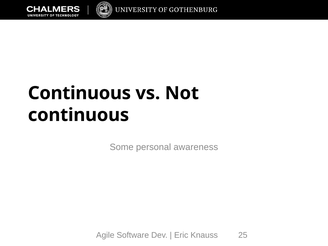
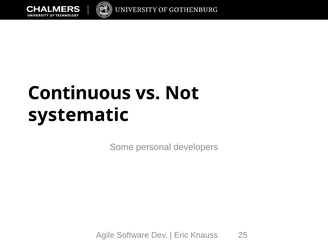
continuous at (78, 115): continuous -> systematic
awareness: awareness -> developers
